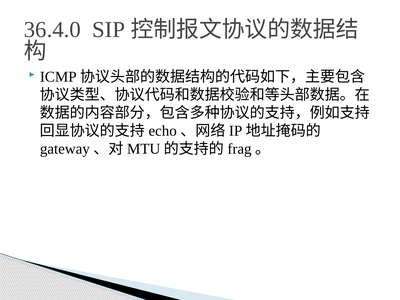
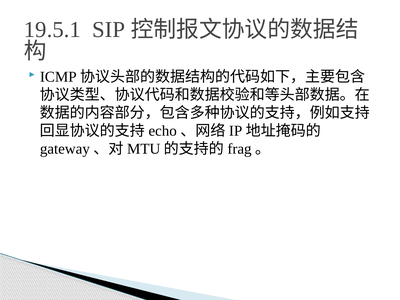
36.4.0: 36.4.0 -> 19.5.1
